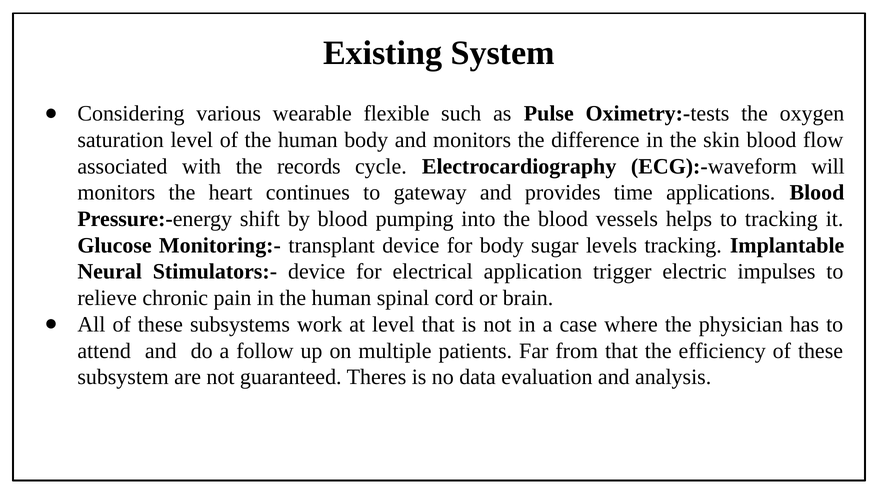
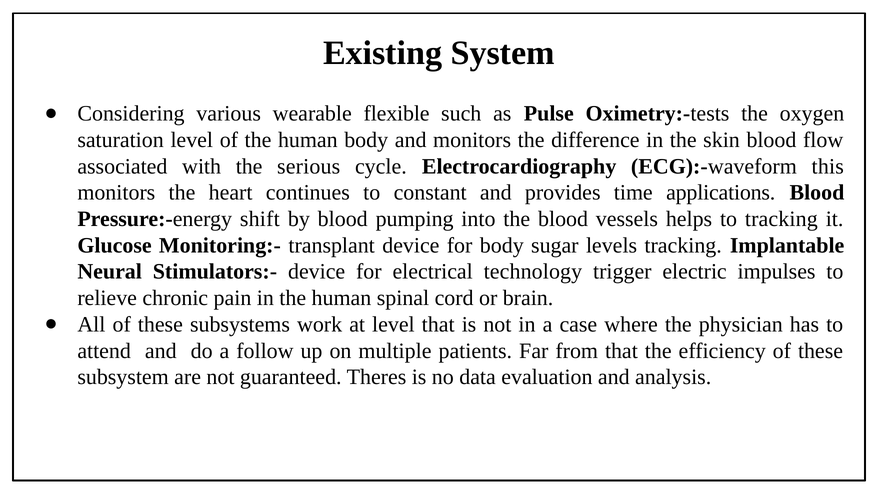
records: records -> serious
will: will -> this
gateway: gateway -> constant
application: application -> technology
